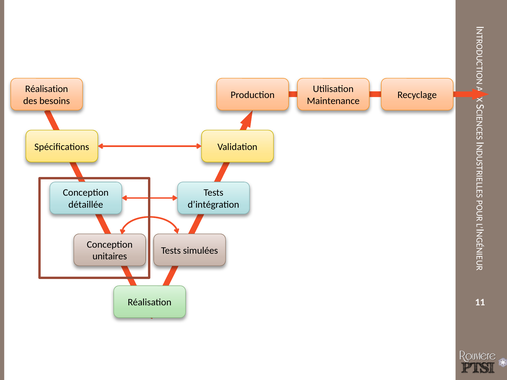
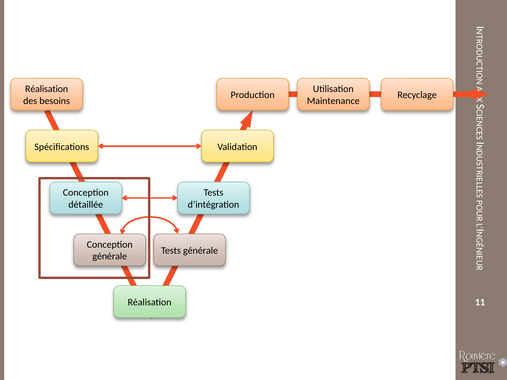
Tests simulées: simulées -> générale
unitaires at (110, 257): unitaires -> générale
